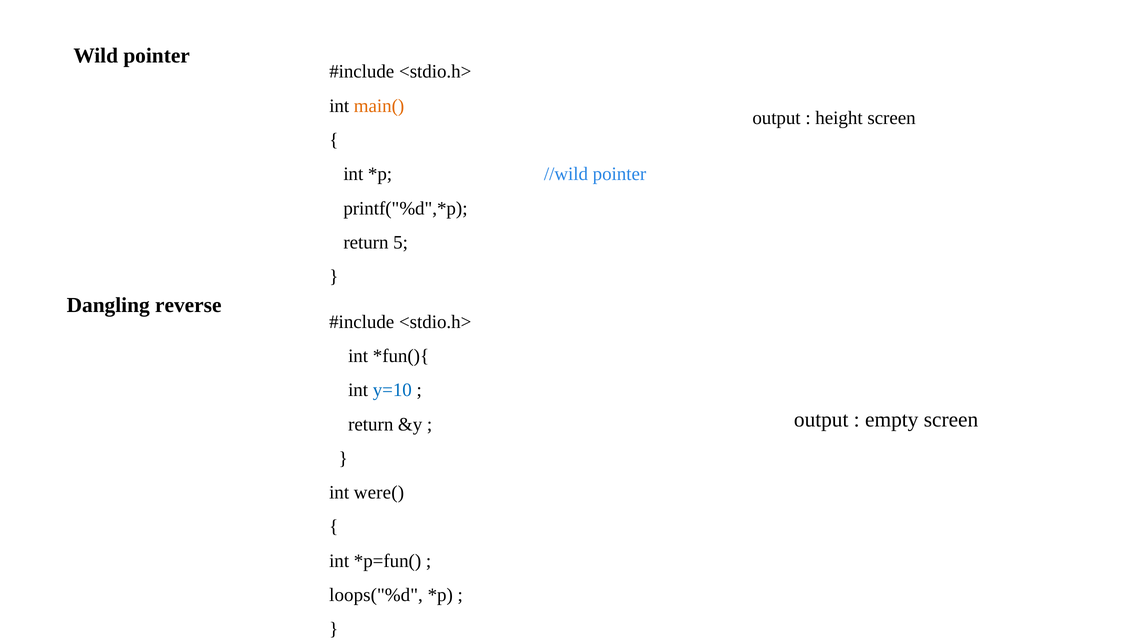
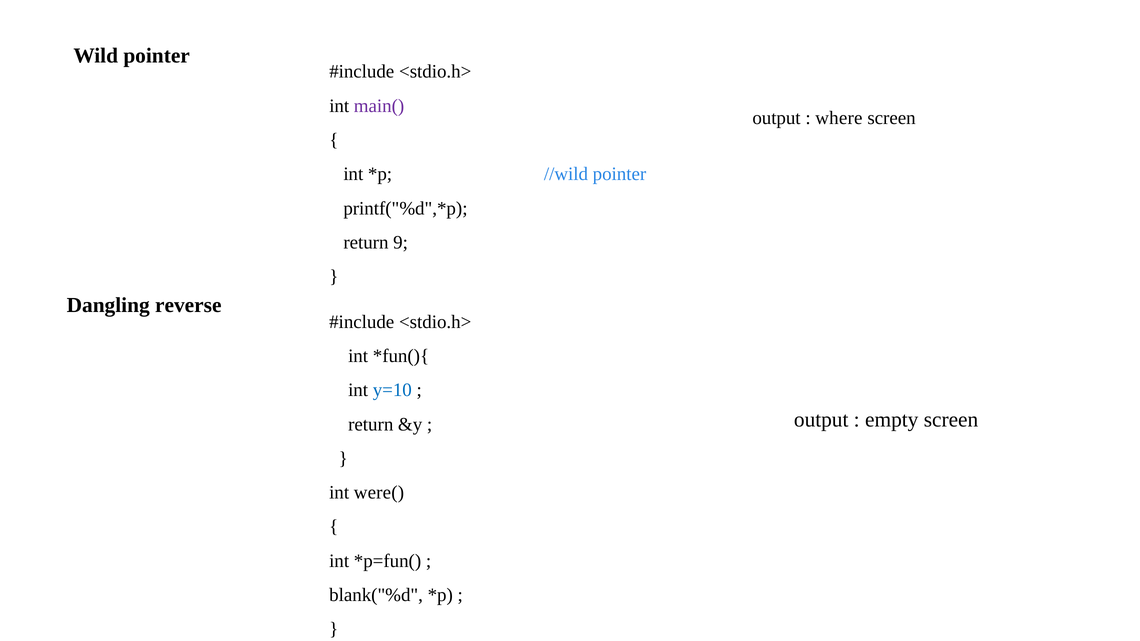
main( colour: orange -> purple
height: height -> where
5: 5 -> 9
loops("%d: loops("%d -> blank("%d
